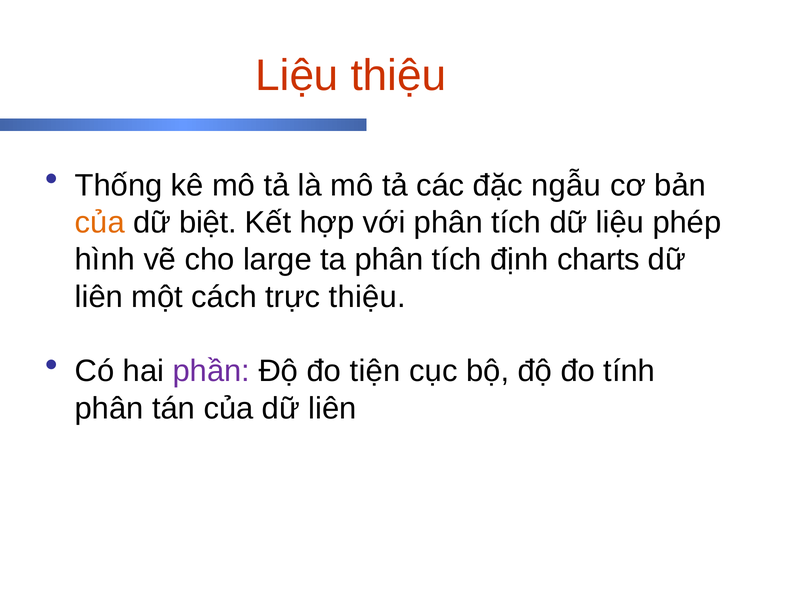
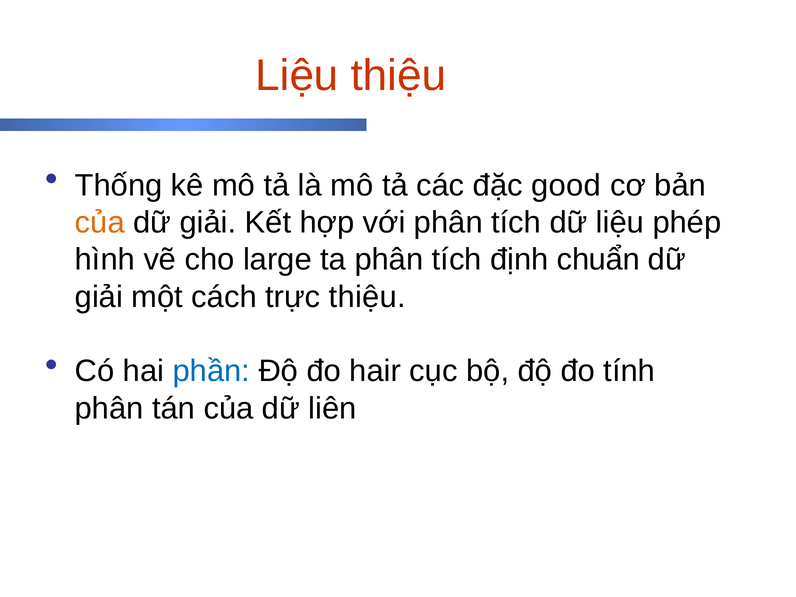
ngẫu: ngẫu -> good
biệt at (208, 222): biệt -> giải
charts: charts -> chuẩn
liên at (99, 297): liên -> giải
phần colour: purple -> blue
tiện: tiện -> hair
